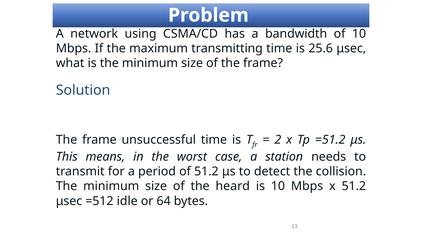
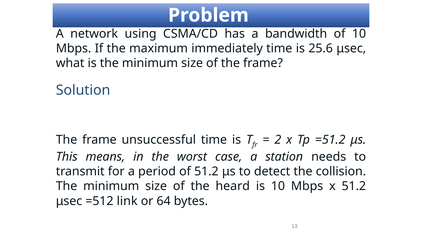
transmitting: transmitting -> immediately
idle: idle -> link
